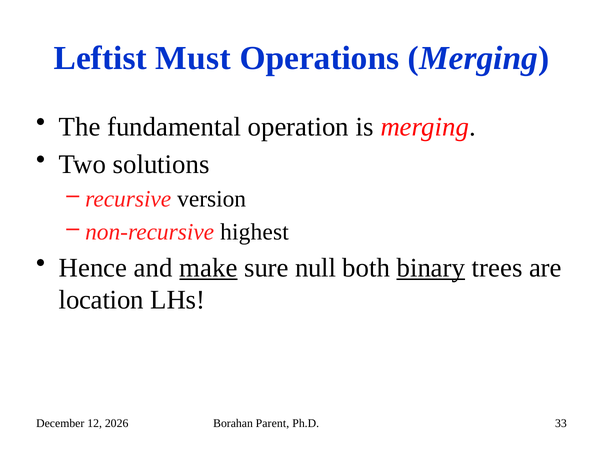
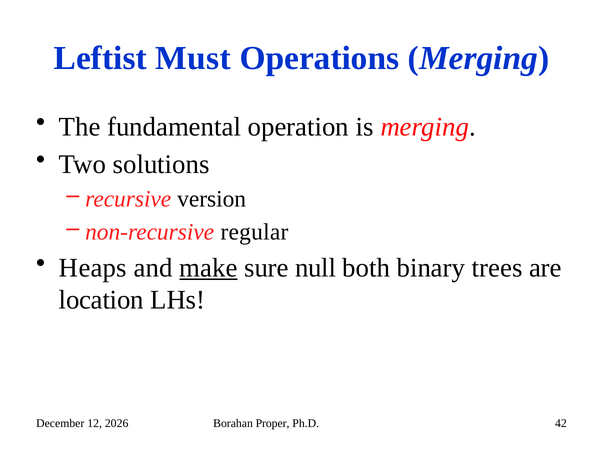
highest: highest -> regular
Hence: Hence -> Heaps
binary underline: present -> none
Parent: Parent -> Proper
33: 33 -> 42
